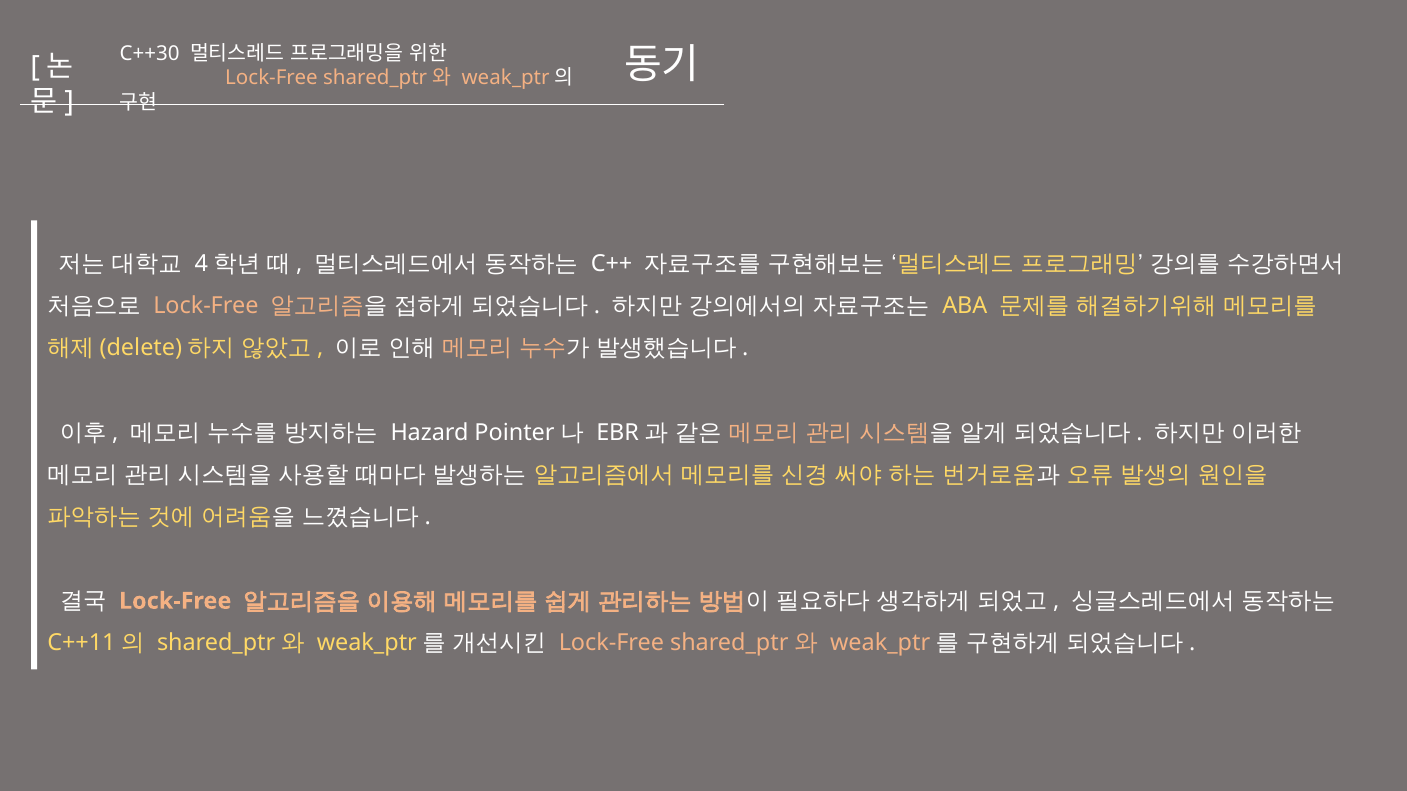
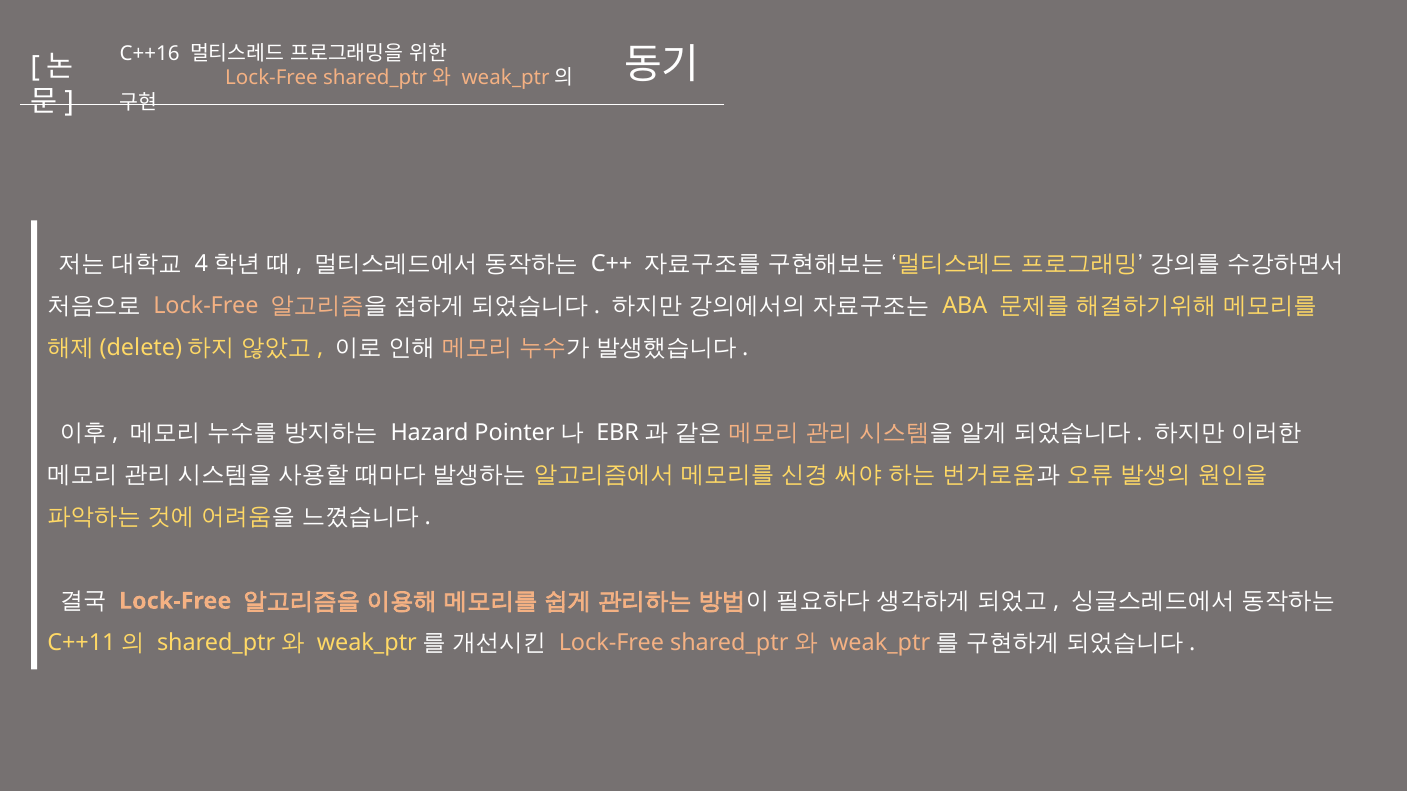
C++30: C++30 -> C++16
